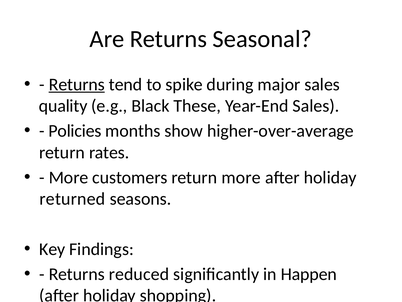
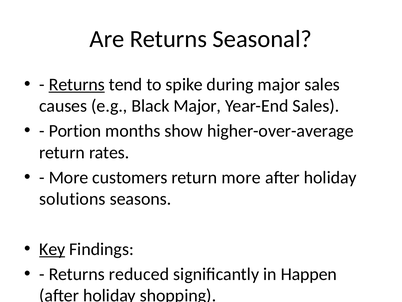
quality: quality -> causes
Black These: These -> Major
Policies at (75, 131): Policies -> Portion
returned: returned -> solutions
Key underline: none -> present
